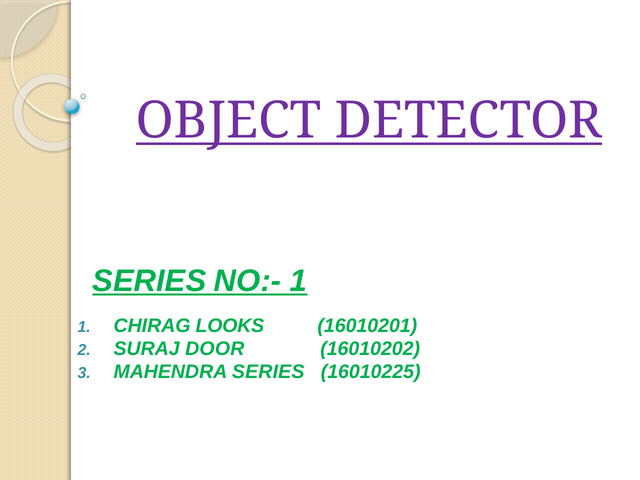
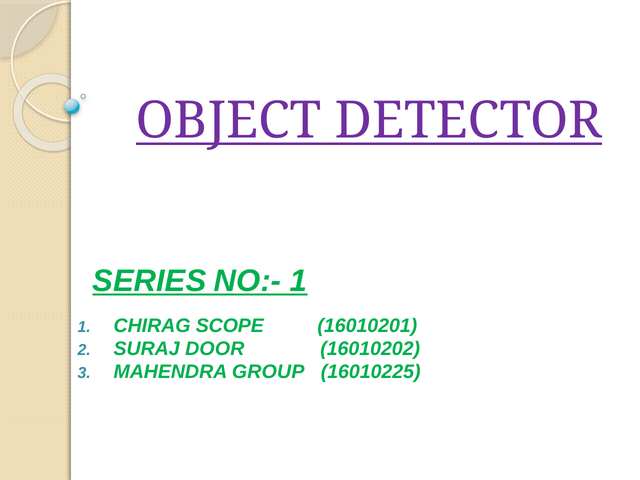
LOOKS: LOOKS -> SCOPE
MAHENDRA SERIES: SERIES -> GROUP
